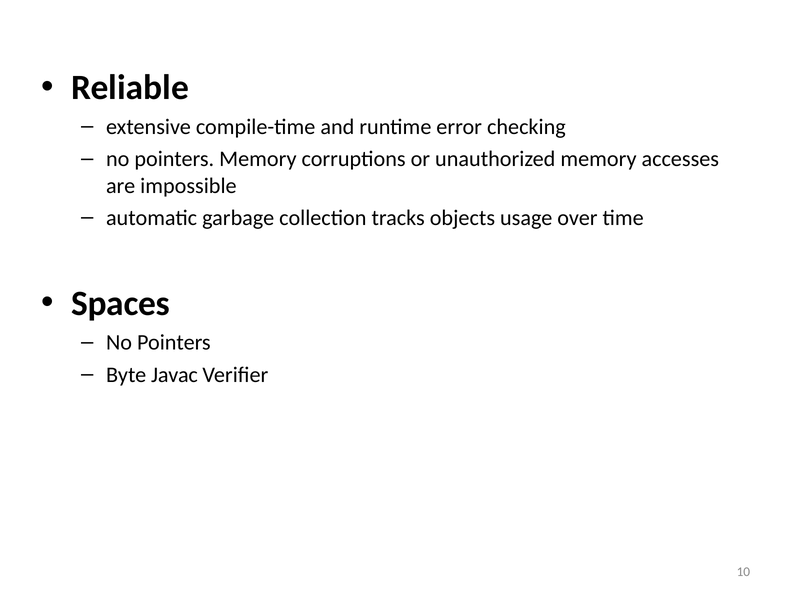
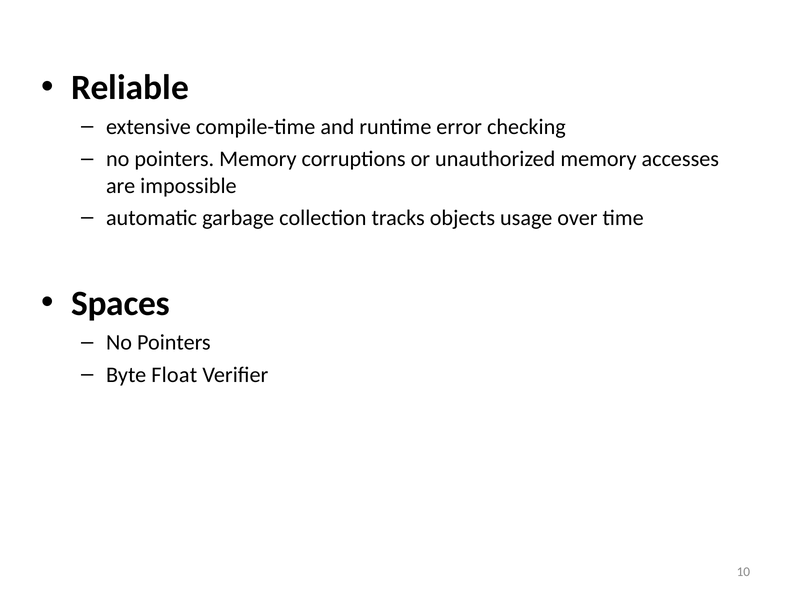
Javac: Javac -> Float
